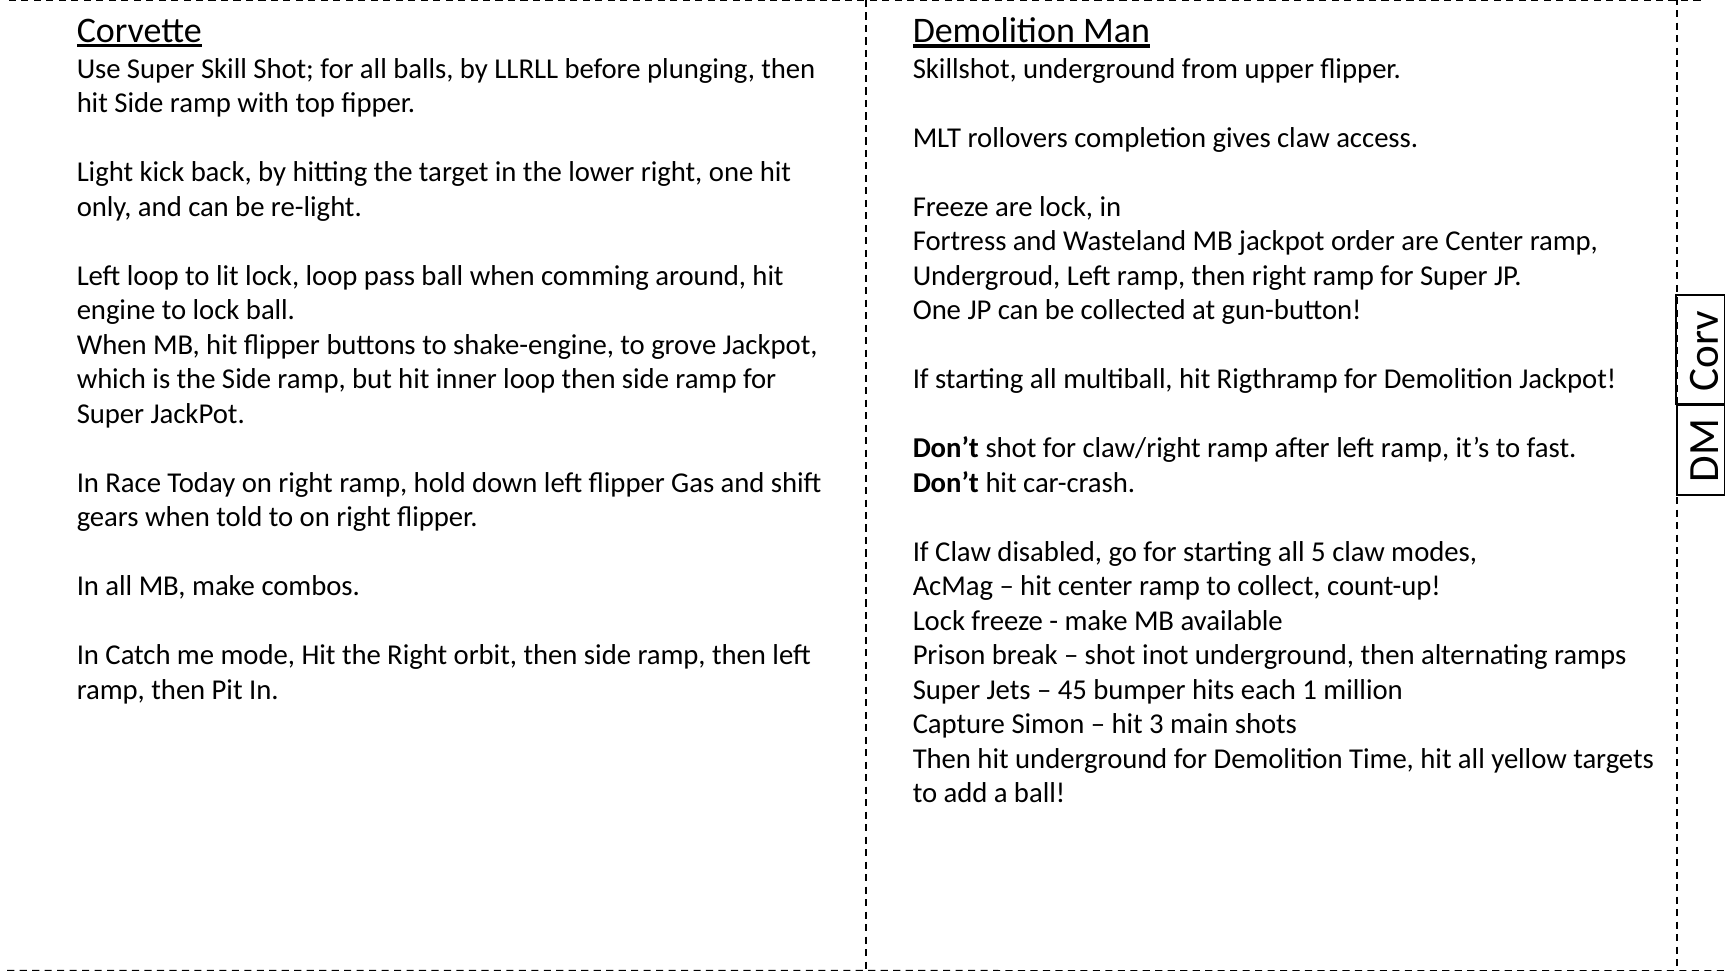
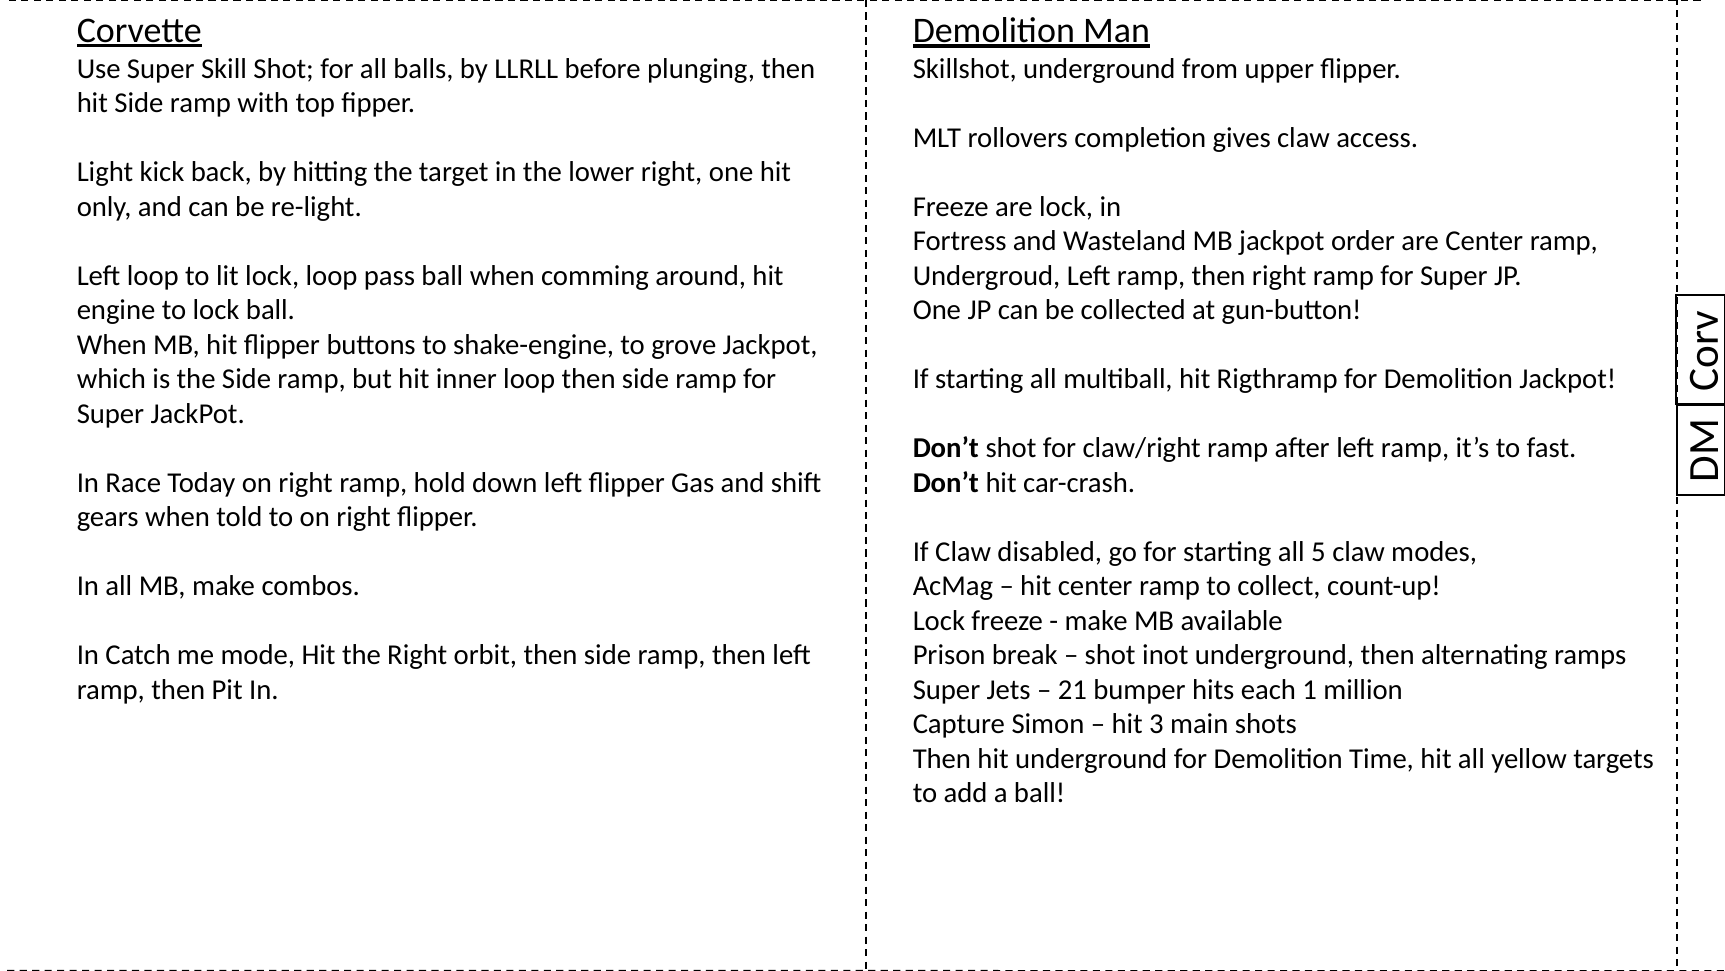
45: 45 -> 21
